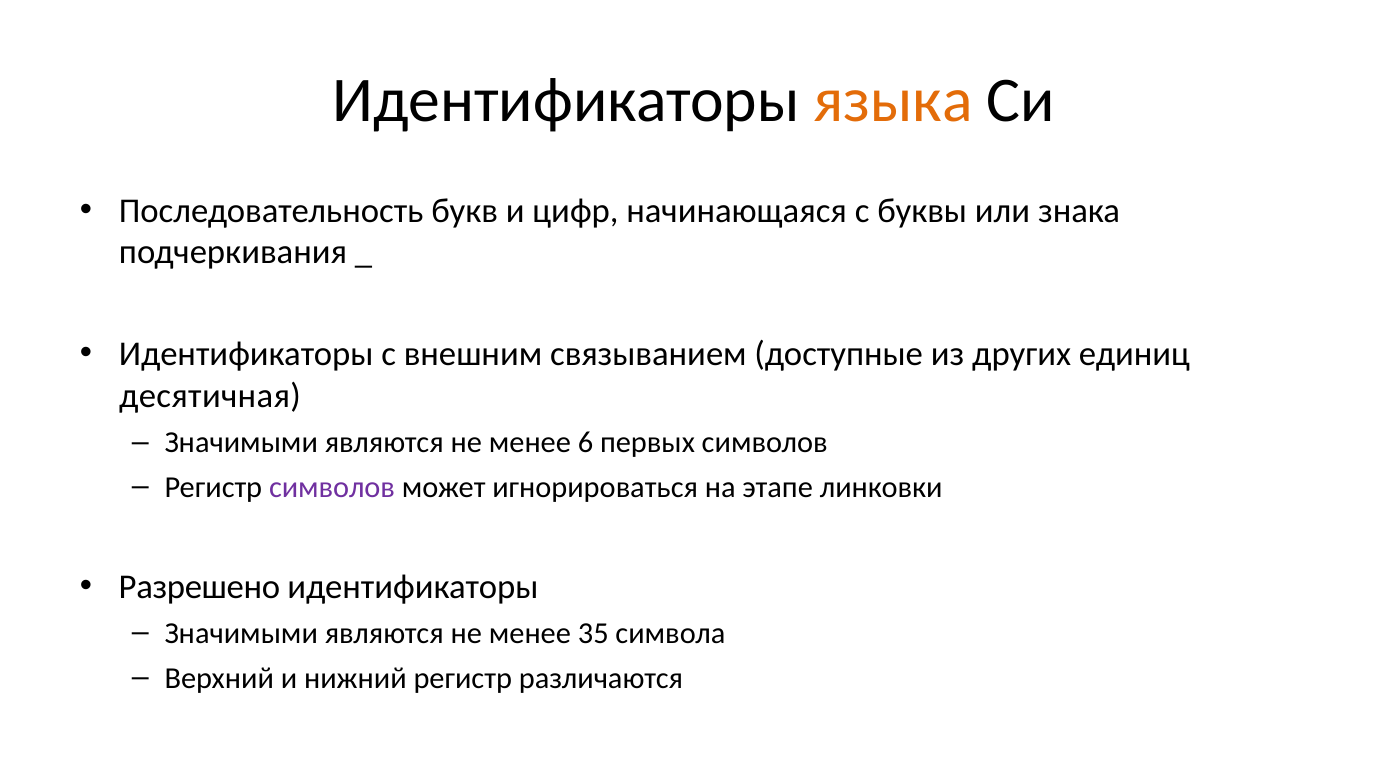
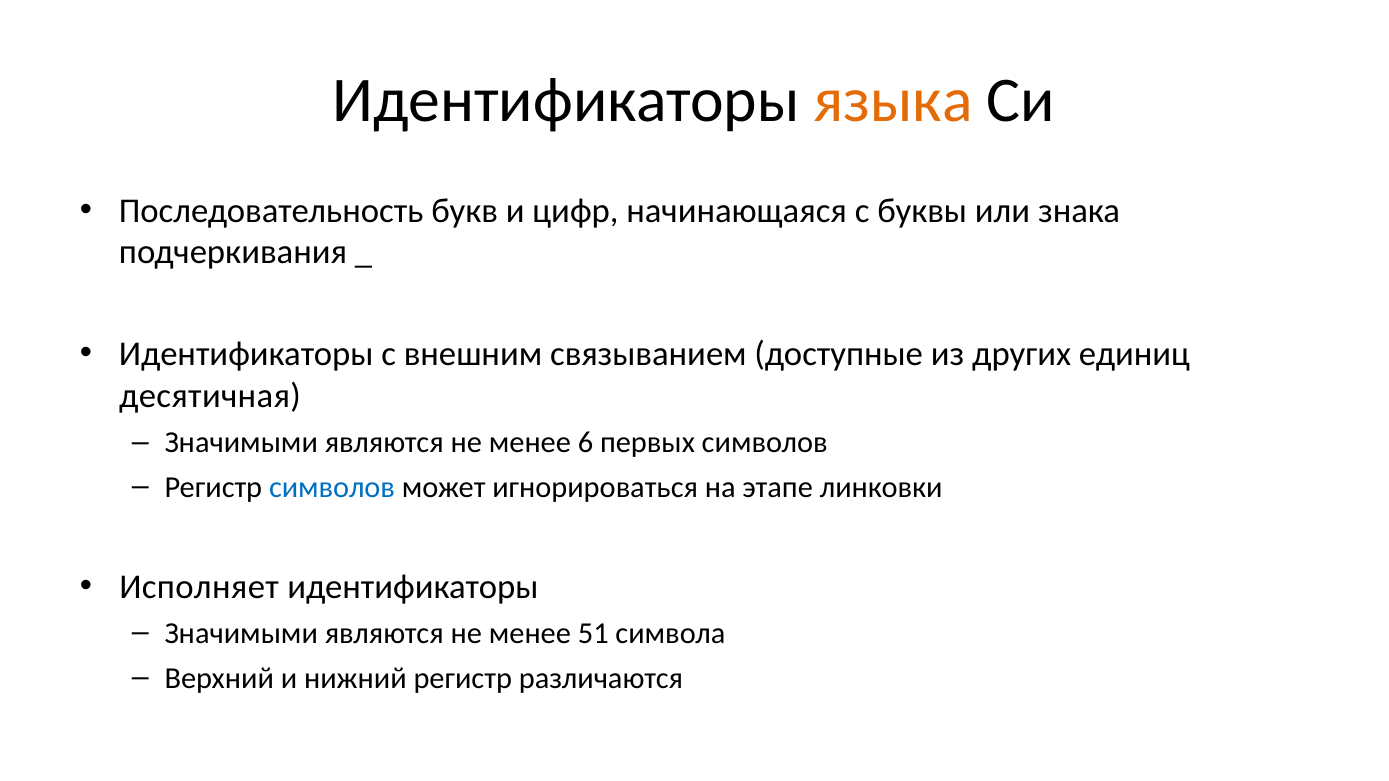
символов at (332, 487) colour: purple -> blue
Разрешено: Разрешено -> Исполняет
35: 35 -> 51
